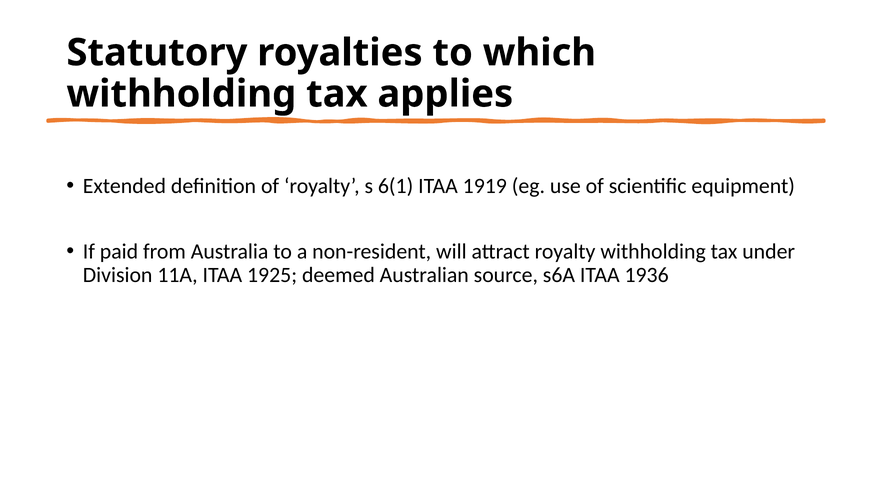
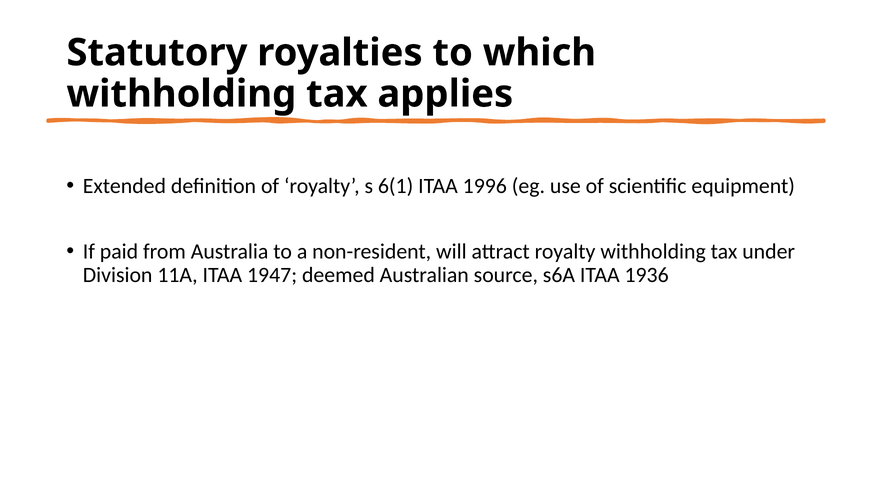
1919: 1919 -> 1996
1925: 1925 -> 1947
